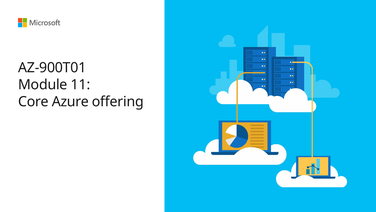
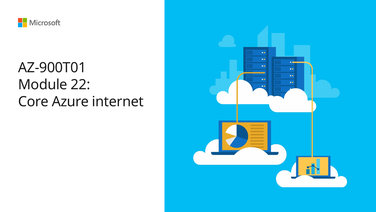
11: 11 -> 22
offering: offering -> internet
